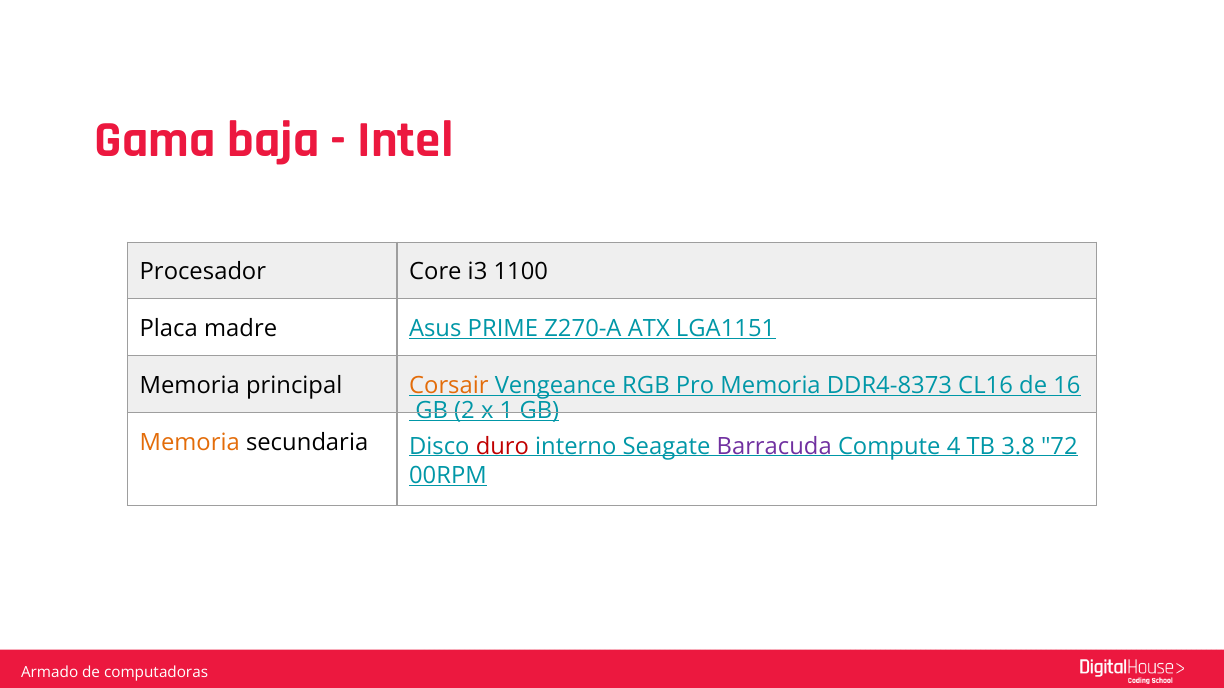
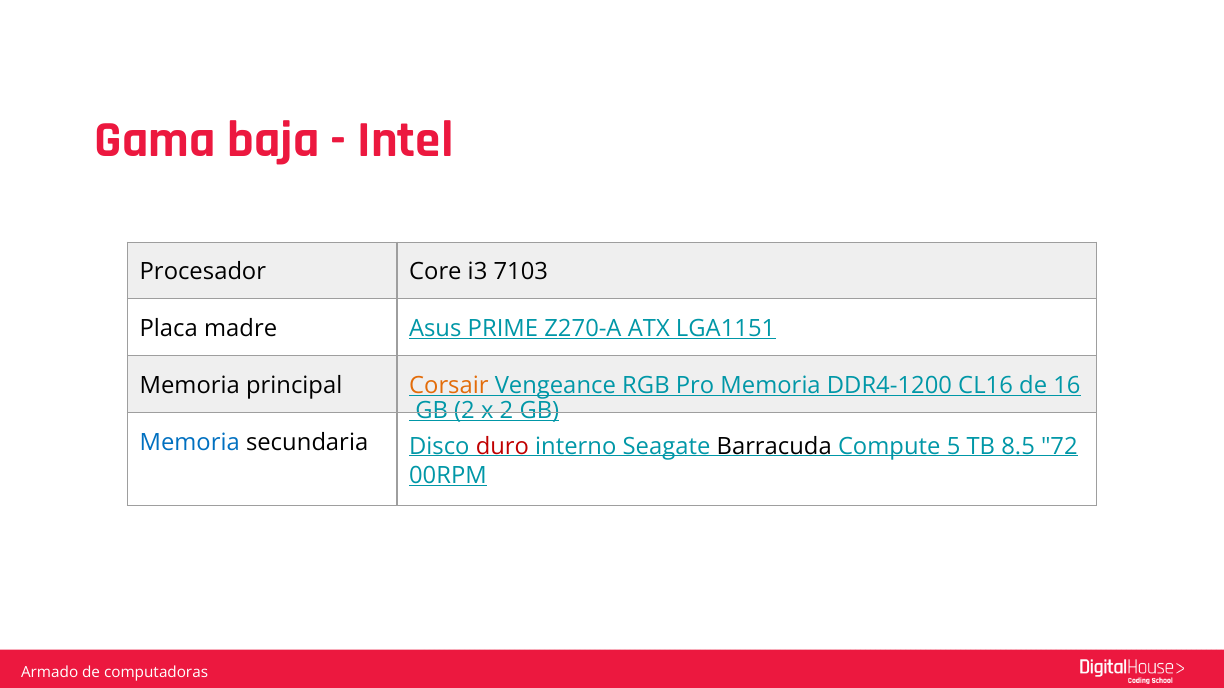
1100: 1100 -> 7103
DDR4-8373: DDR4-8373 -> DDR4-1200
x 1: 1 -> 2
Memoria at (190, 443) colour: orange -> blue
Barracuda colour: purple -> black
4: 4 -> 5
3.8: 3.8 -> 8.5
